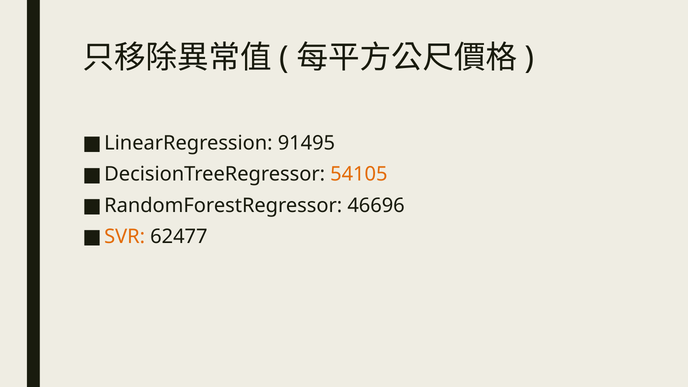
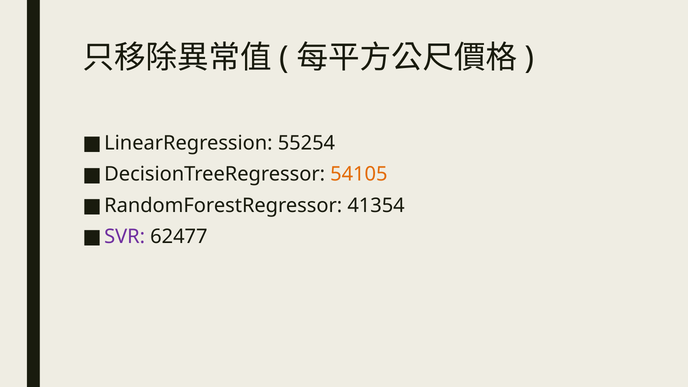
91495: 91495 -> 55254
46696: 46696 -> 41354
SVR colour: orange -> purple
